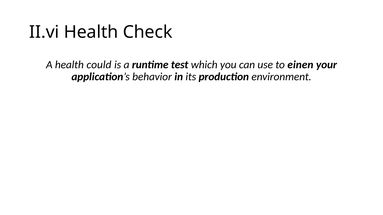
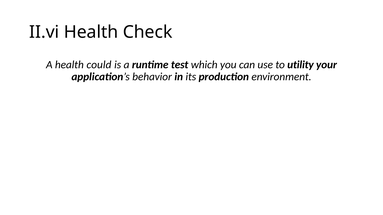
einen: einen -> utility
